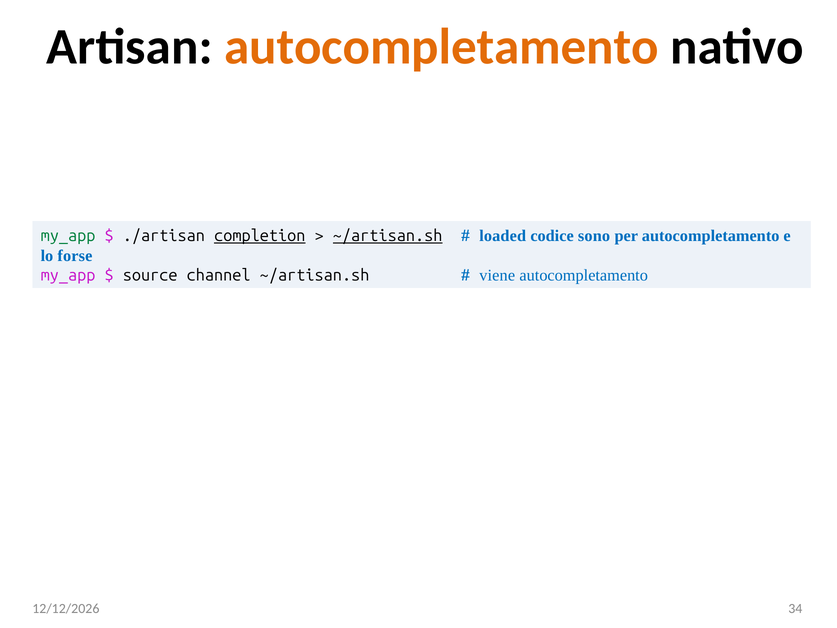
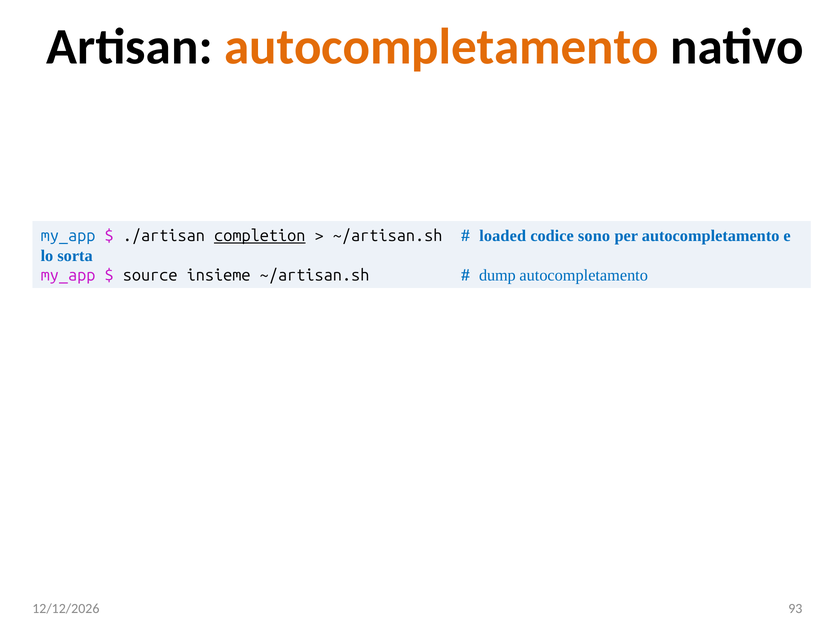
my_app at (68, 236) colour: green -> blue
~/artisan.sh at (388, 236) underline: present -> none
forse: forse -> sorta
channel: channel -> insieme
viene: viene -> dump
34: 34 -> 93
